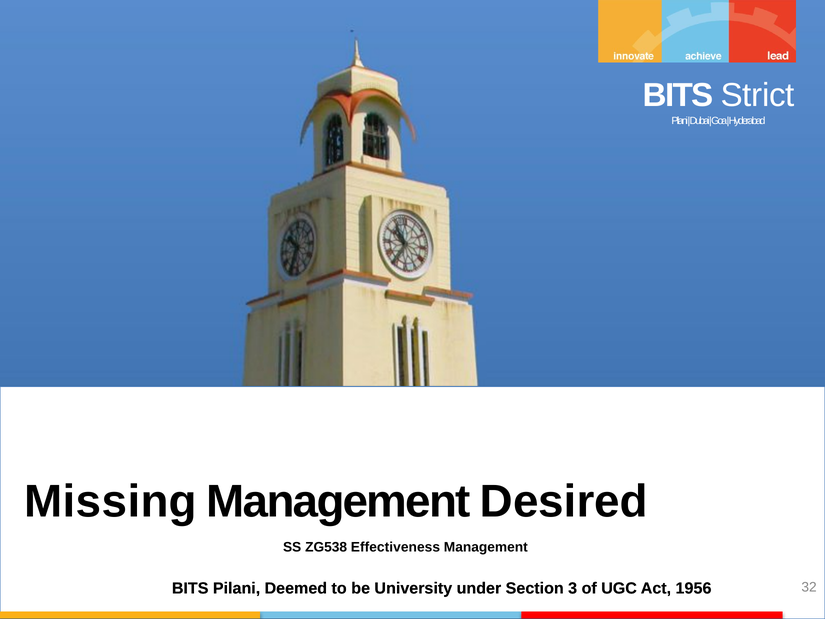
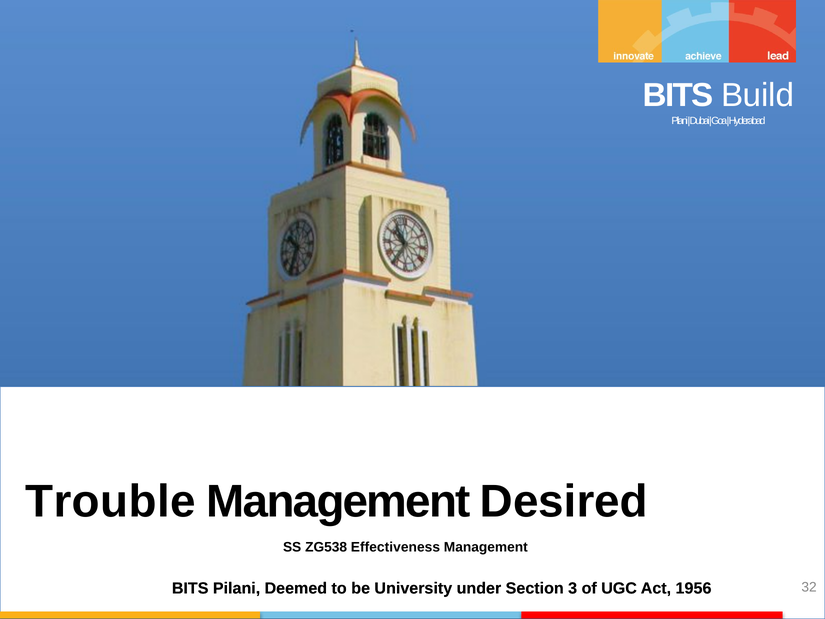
Strict: Strict -> Build
Missing: Missing -> Trouble
